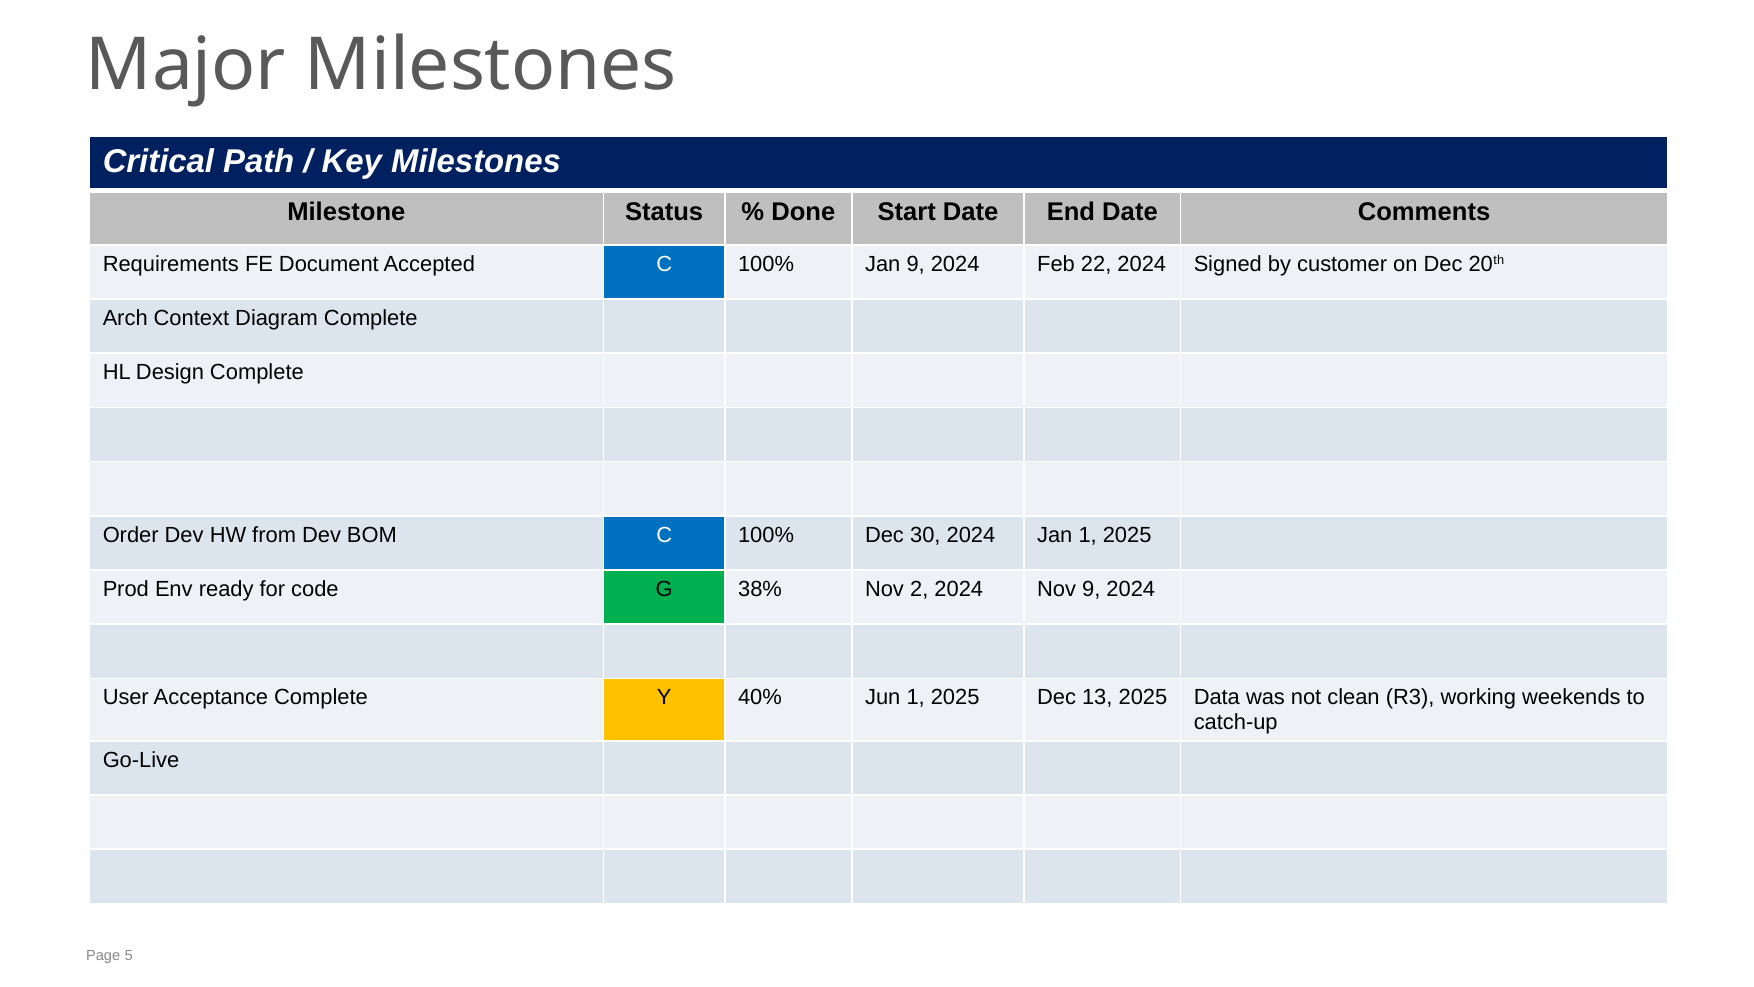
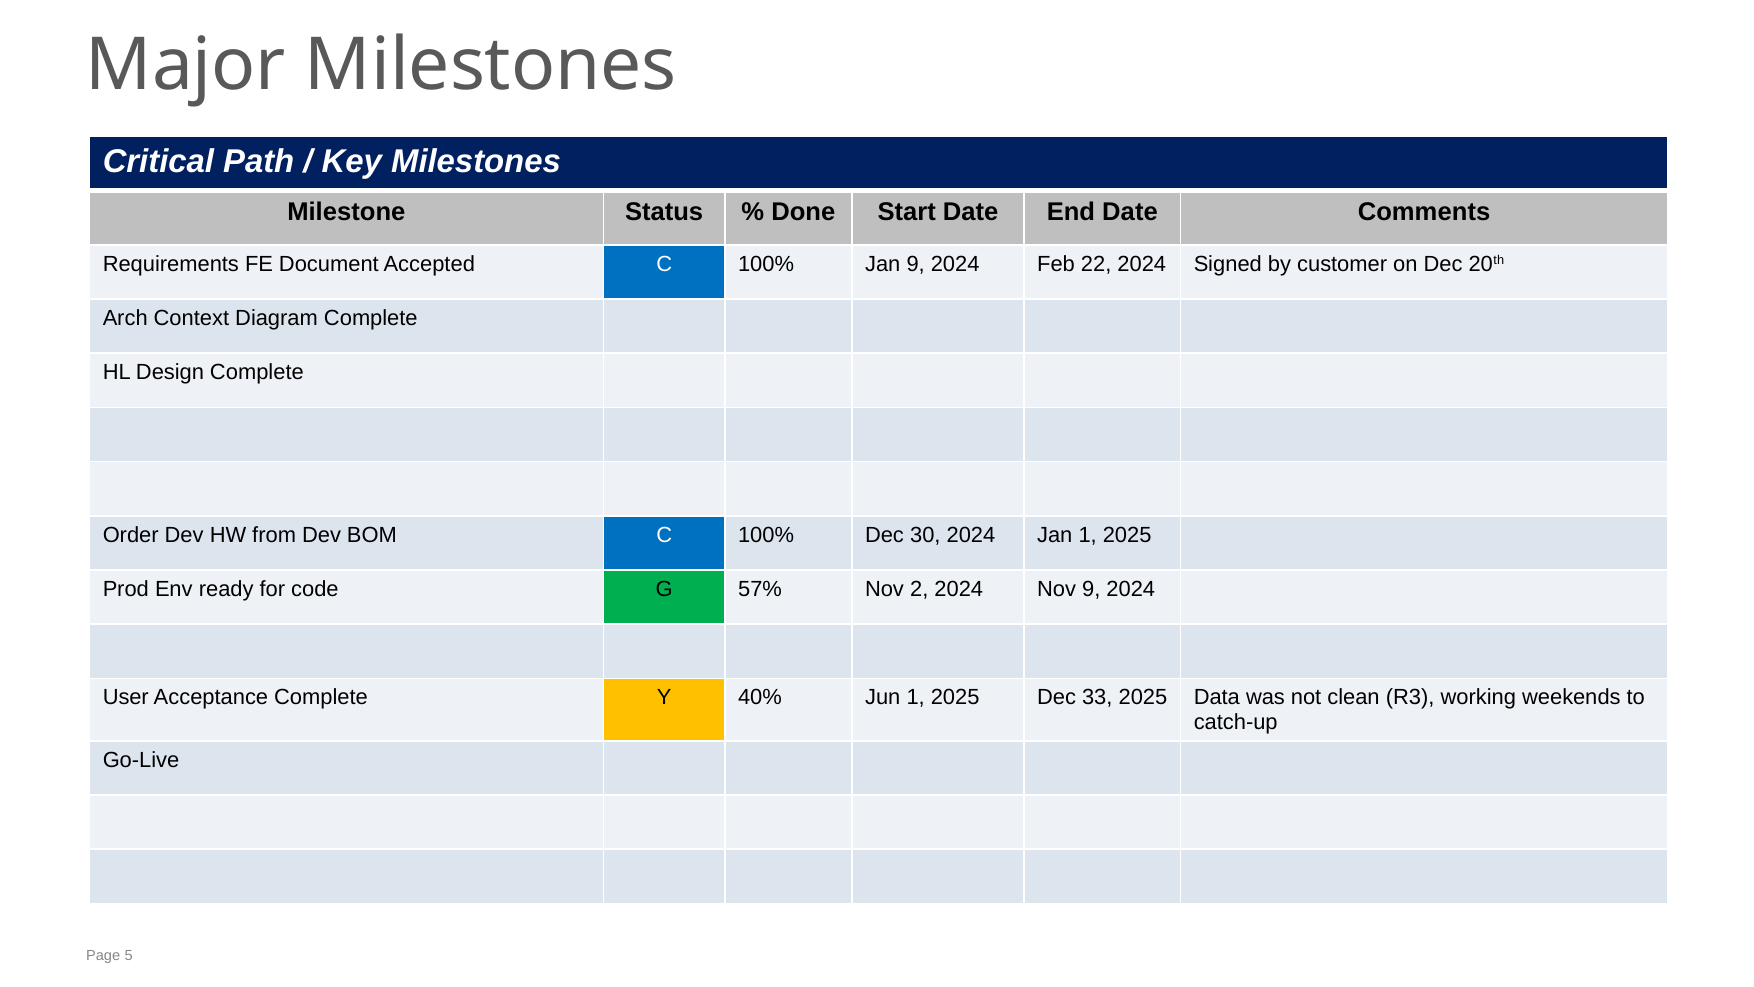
38%: 38% -> 57%
13: 13 -> 33
